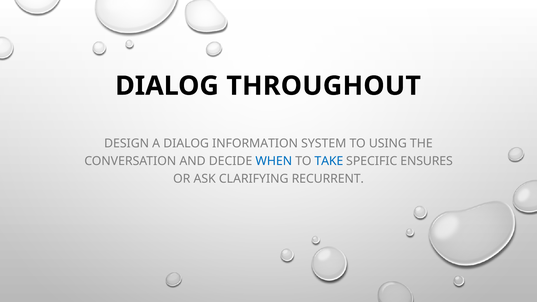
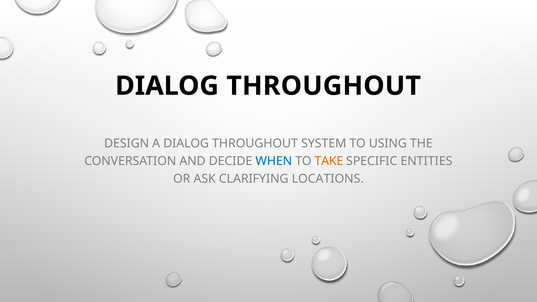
A DIALOG INFORMATION: INFORMATION -> THROUGHOUT
TAKE colour: blue -> orange
ENSURES: ENSURES -> ENTITIES
RECURRENT: RECURRENT -> LOCATIONS
